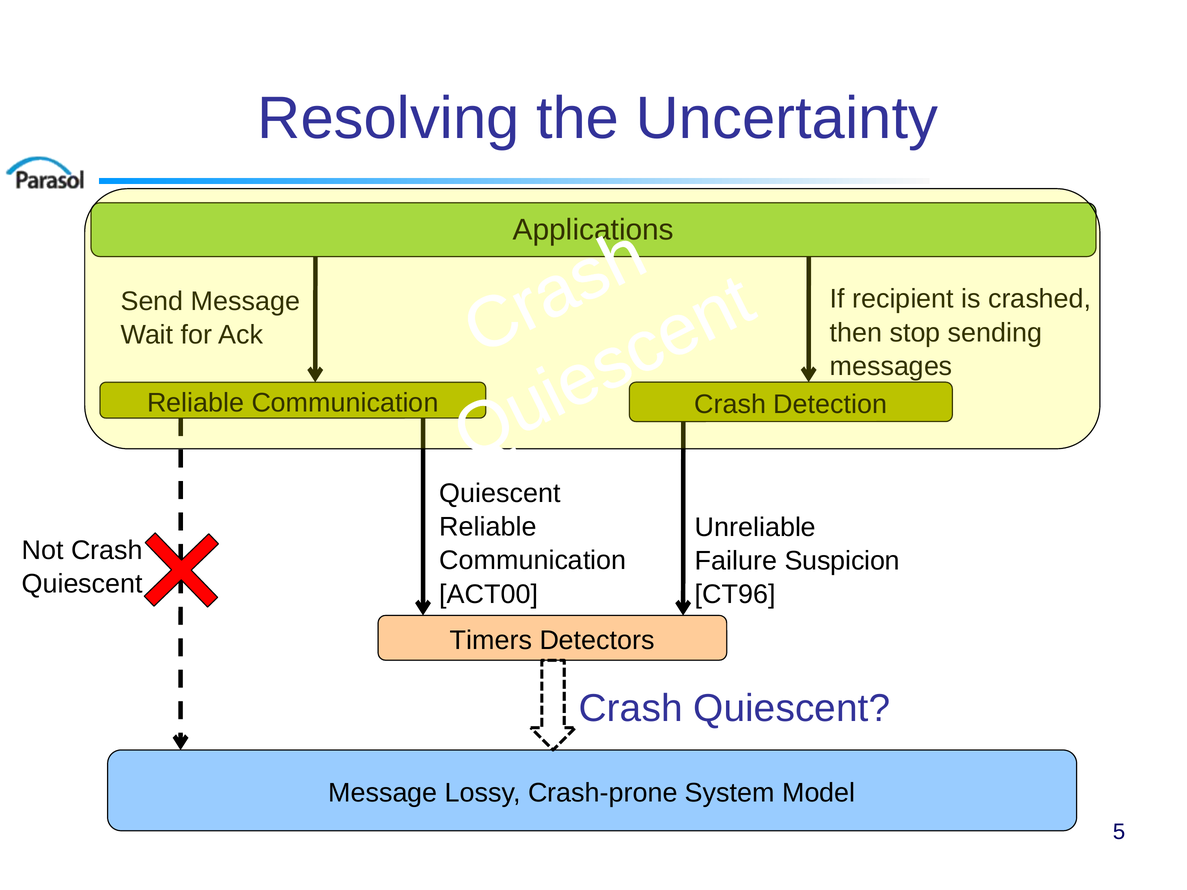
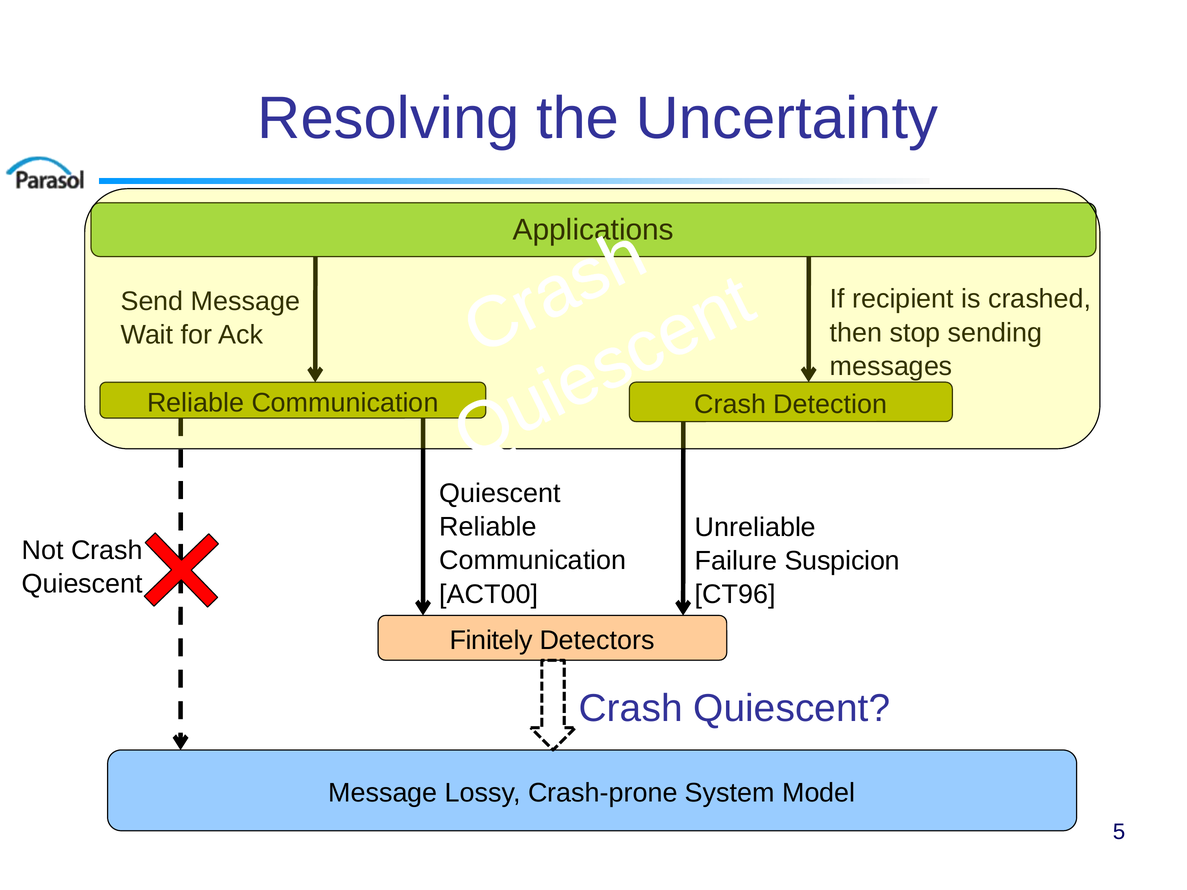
Timers: Timers -> Finitely
